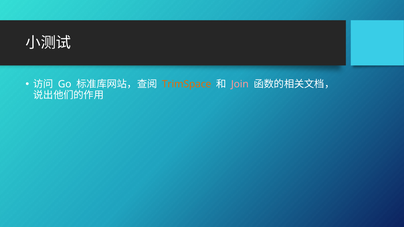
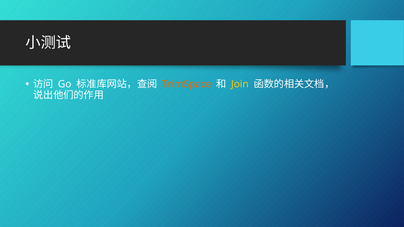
Join colour: pink -> yellow
